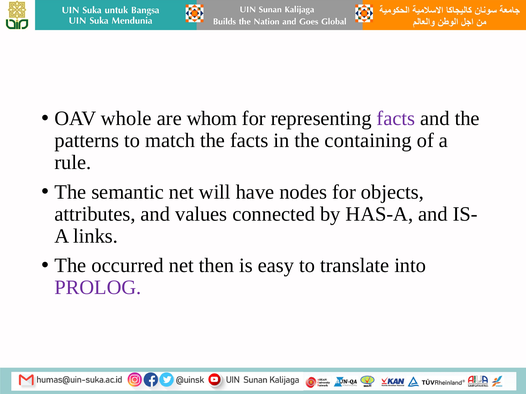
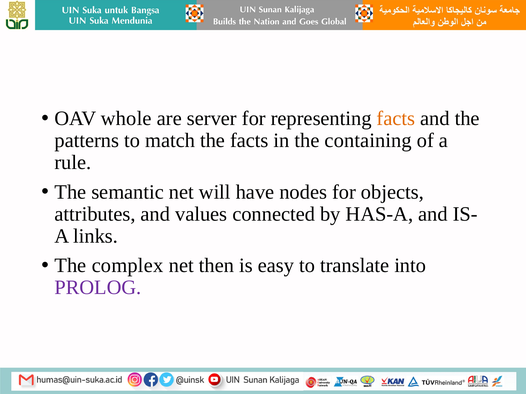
whom: whom -> server
facts at (396, 119) colour: purple -> orange
occurred: occurred -> complex
